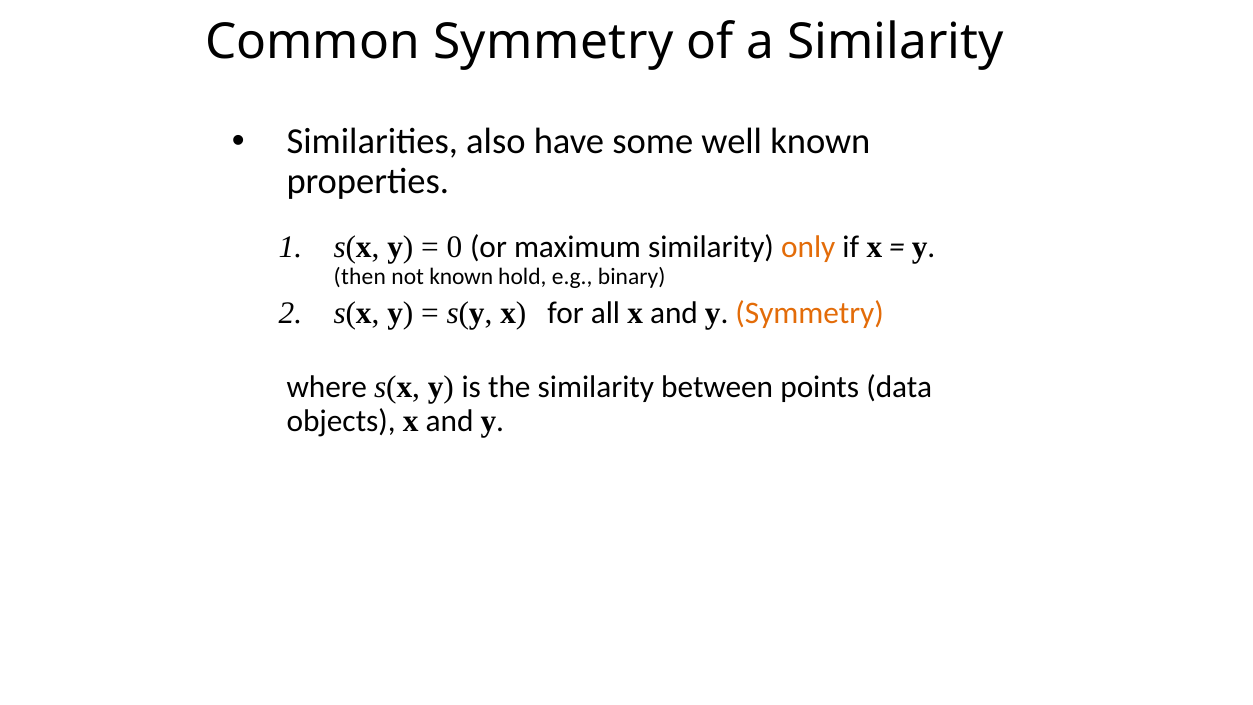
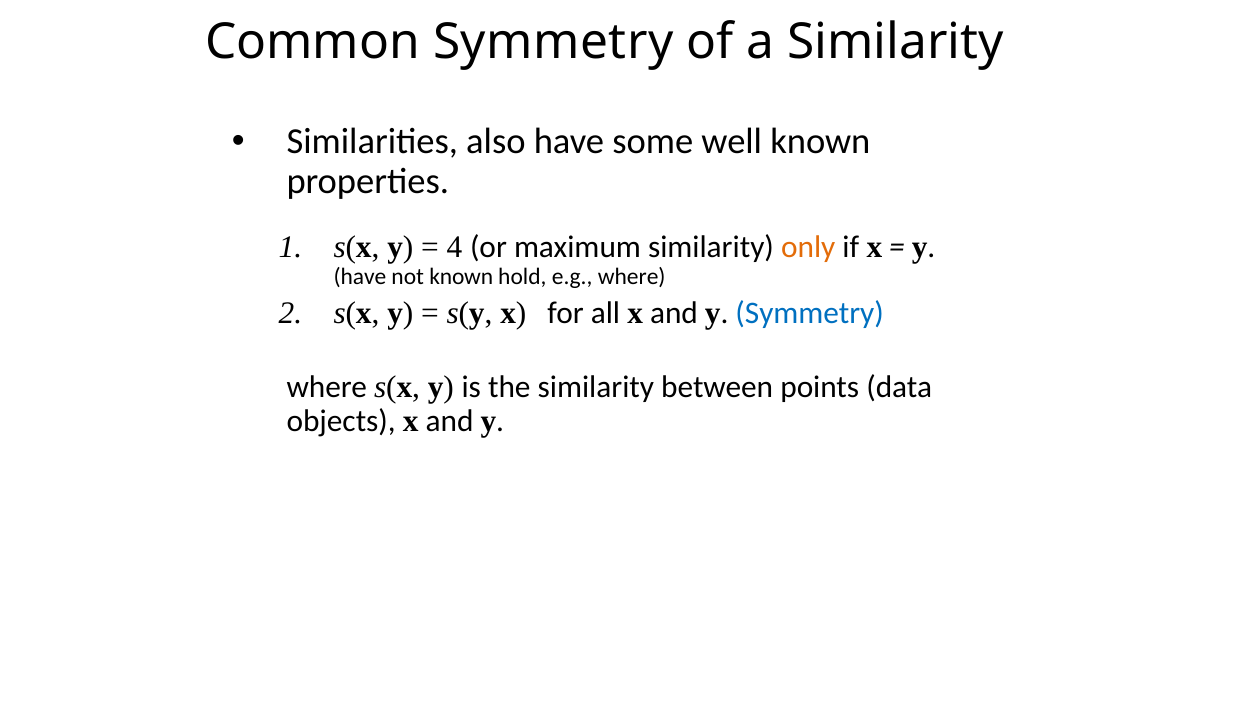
0: 0 -> 4
then at (360, 277): then -> have
e.g binary: binary -> where
Symmetry at (810, 313) colour: orange -> blue
